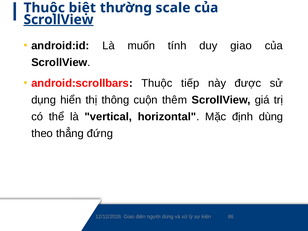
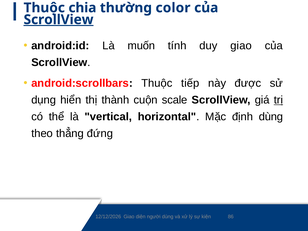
biệt: biệt -> chia
scale: scale -> color
thông: thông -> thành
thêm: thêm -> scale
trị underline: none -> present
